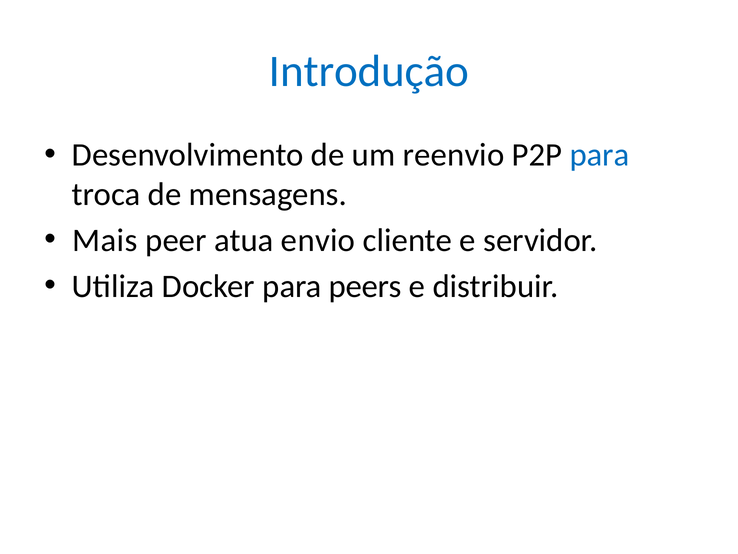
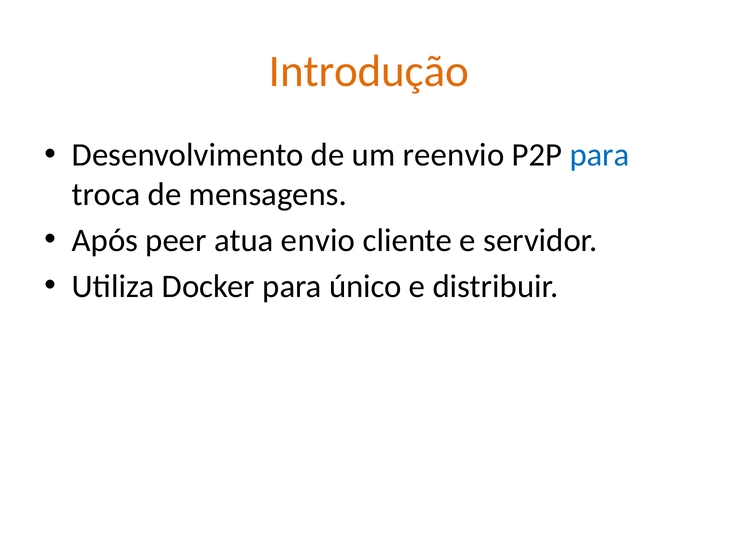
Introdução colour: blue -> orange
Mais: Mais -> Após
peers: peers -> único
